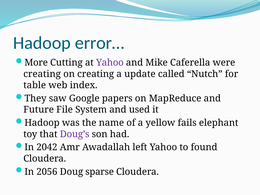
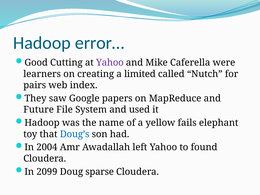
More: More -> Good
creating at (42, 74): creating -> learners
update: update -> limited
table: table -> pairs
Doug’s colour: purple -> blue
2042: 2042 -> 2004
2056: 2056 -> 2099
